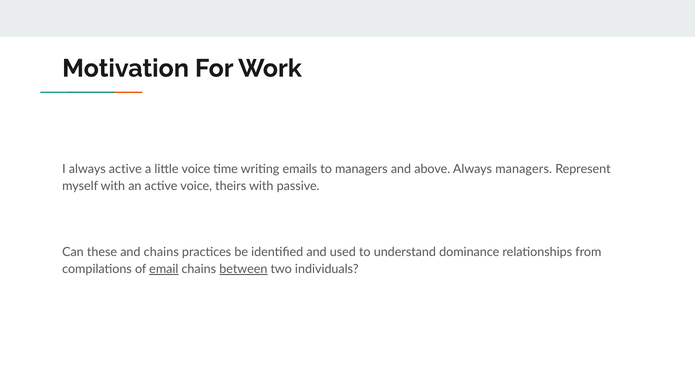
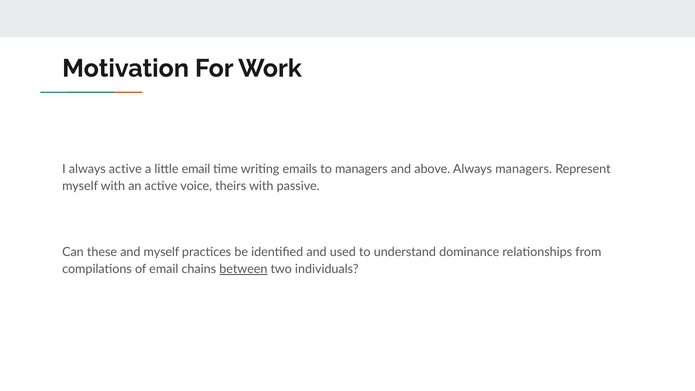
little voice: voice -> email
and chains: chains -> myself
email at (164, 269) underline: present -> none
